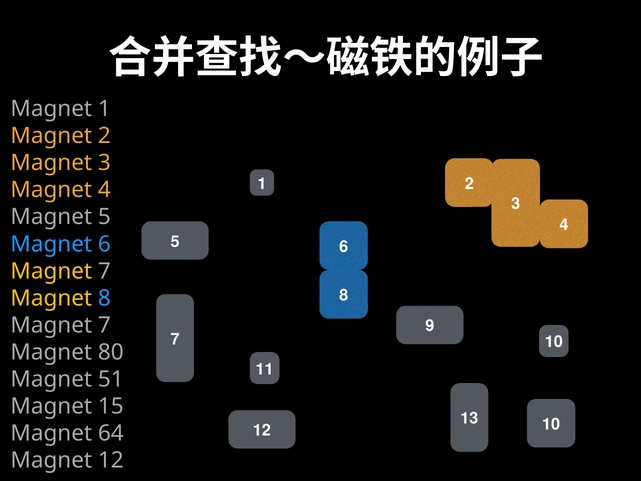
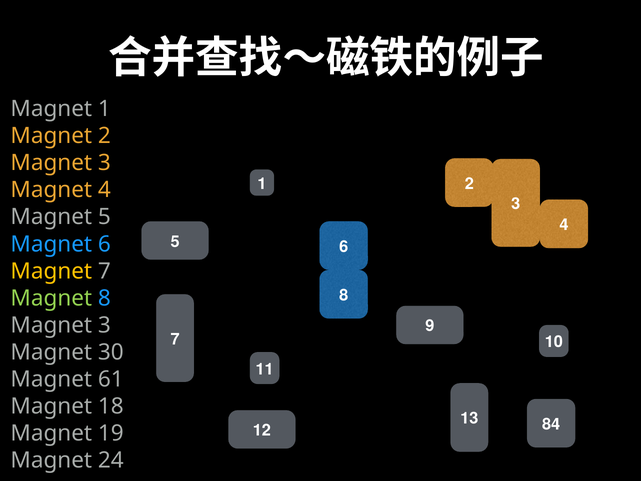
Magnet at (51, 298) colour: yellow -> light green
7 at (104, 325): 7 -> 3
80: 80 -> 30
51: 51 -> 61
15: 15 -> 18
13 10: 10 -> 84
64: 64 -> 19
Magnet 12: 12 -> 24
